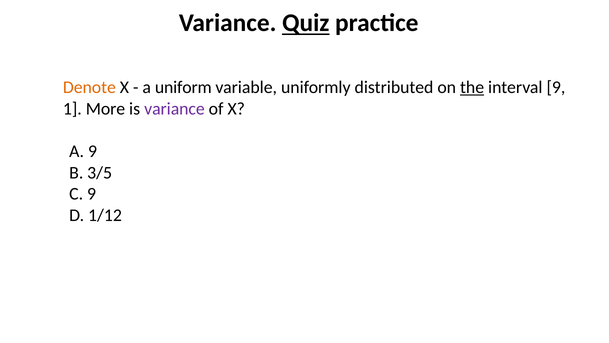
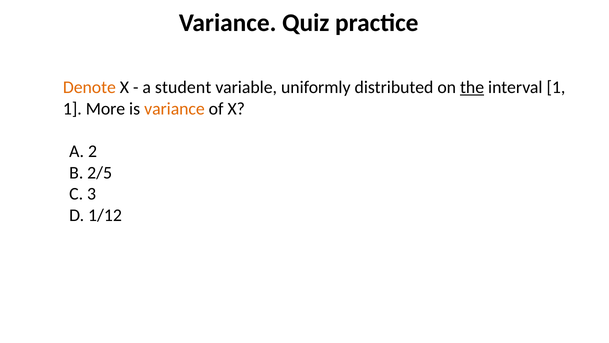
Quiz underline: present -> none
uniform: uniform -> student
interval 9: 9 -> 1
variance at (174, 109) colour: purple -> orange
A 9: 9 -> 2
3/5: 3/5 -> 2/5
9 at (92, 194): 9 -> 3
